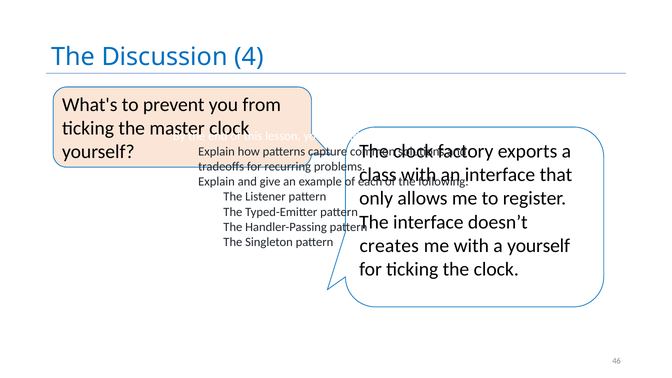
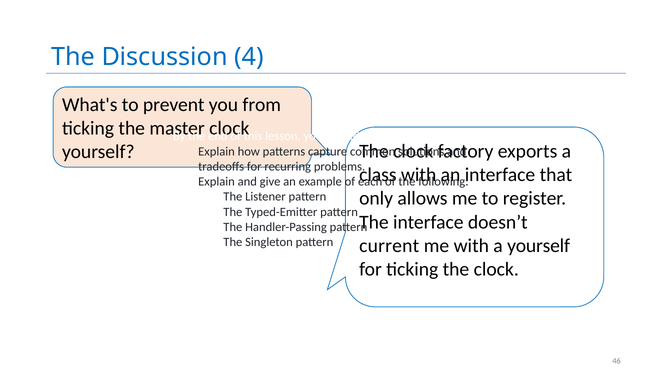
creates: creates -> current
